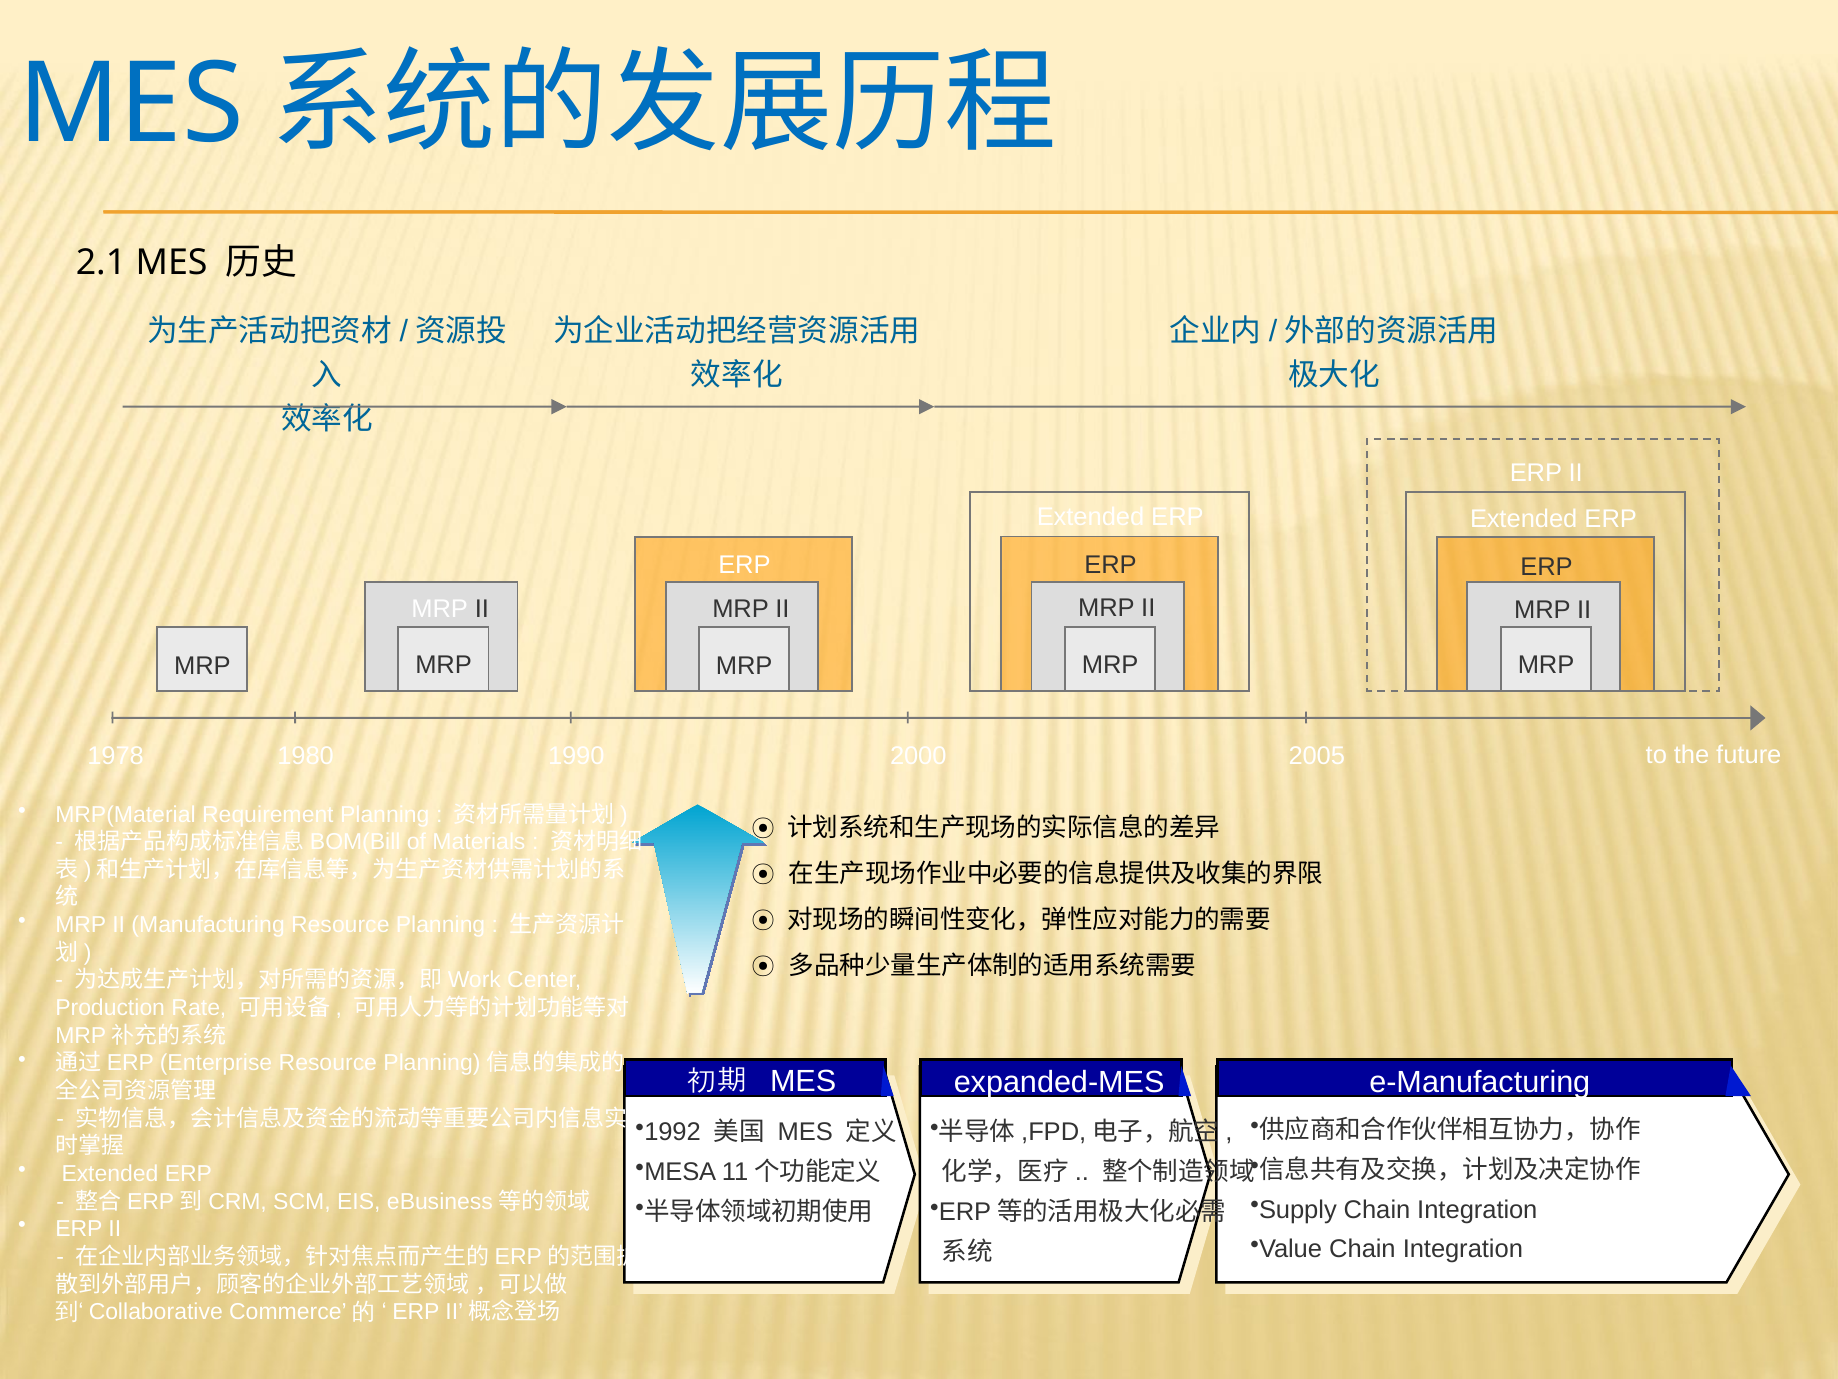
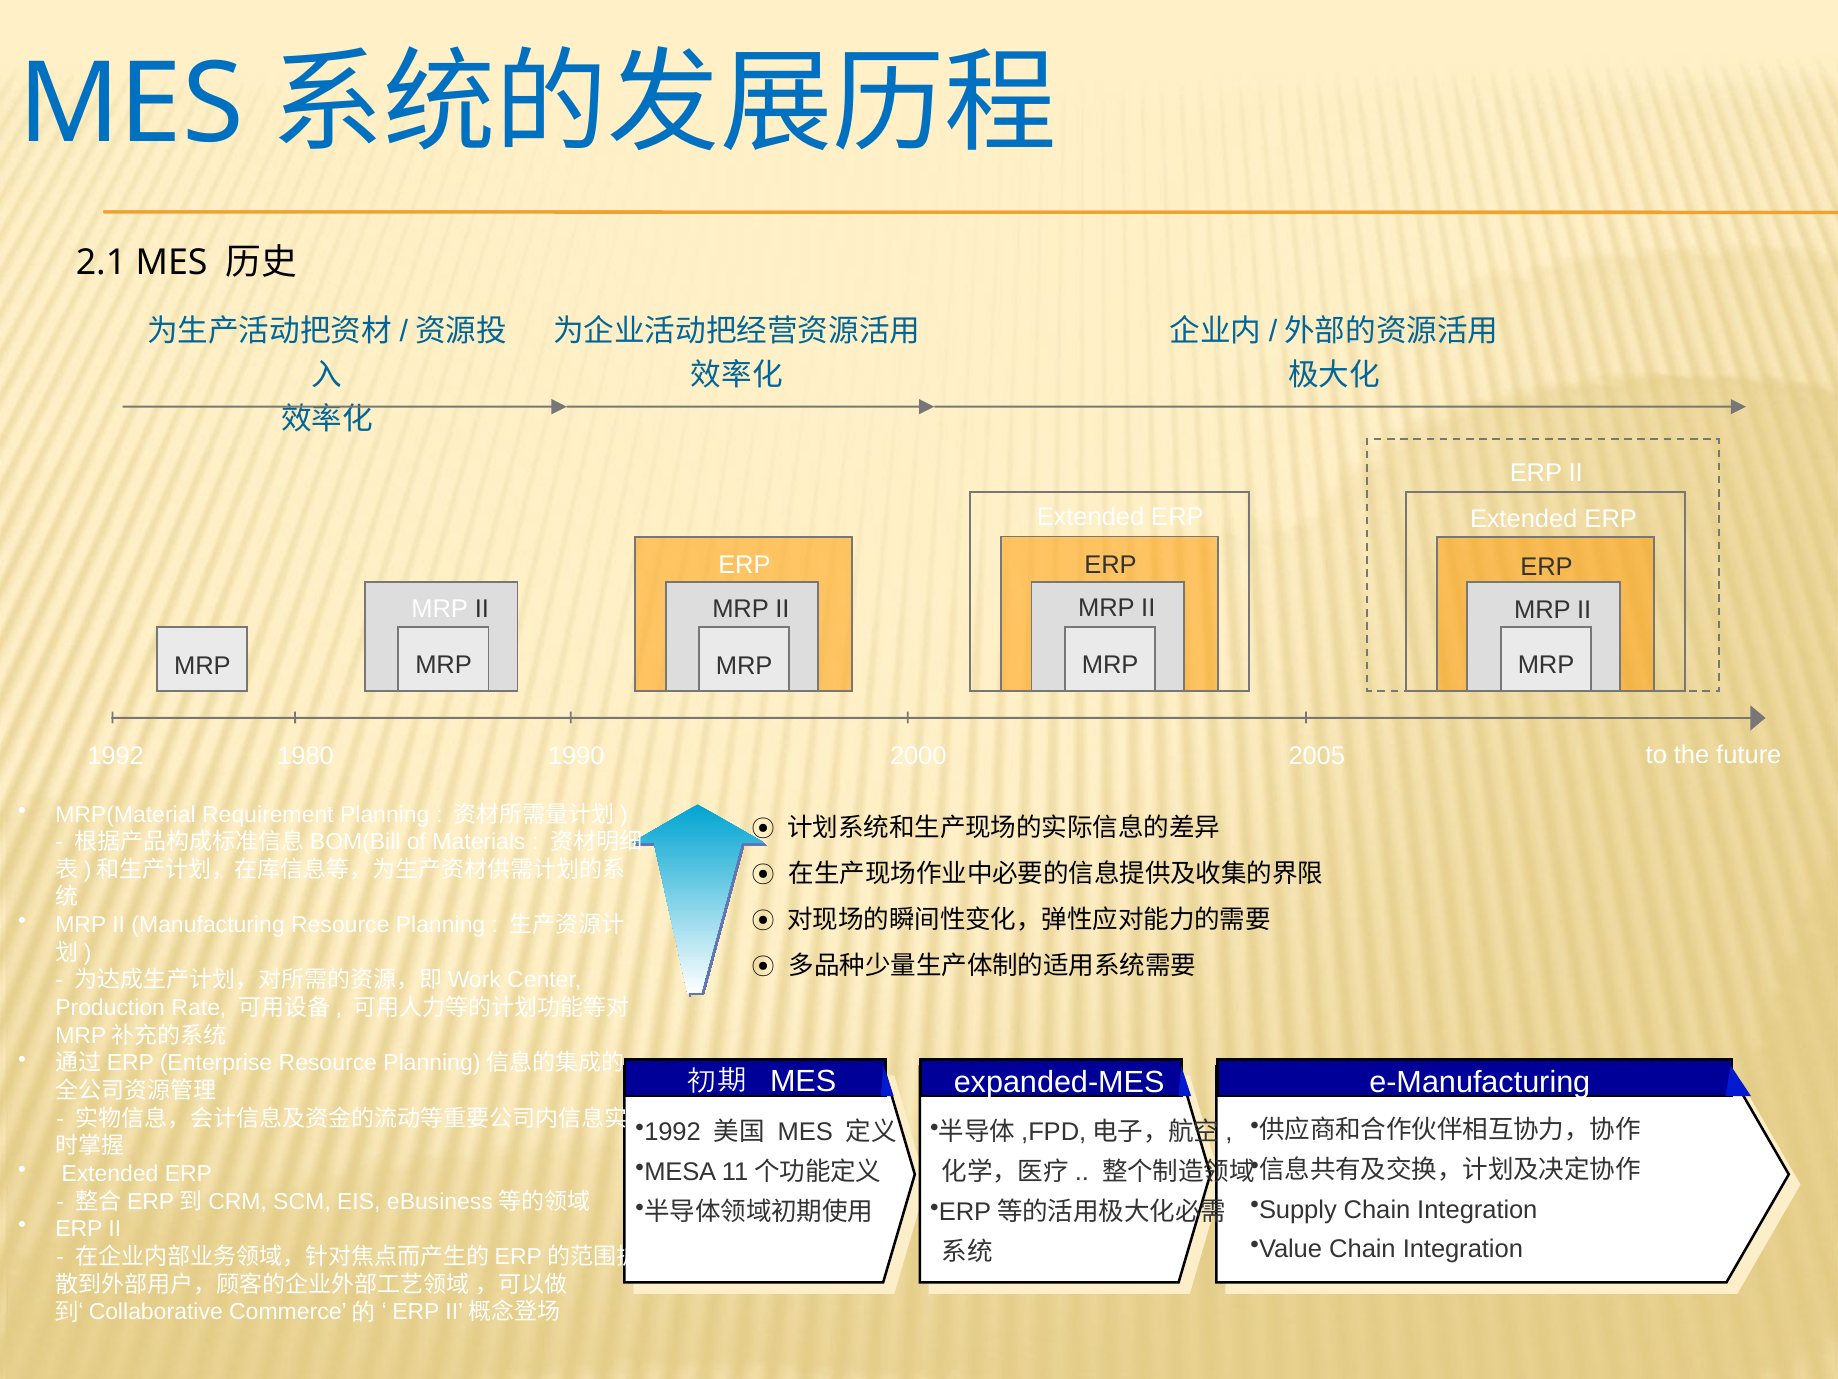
1978: 1978 -> 1992
